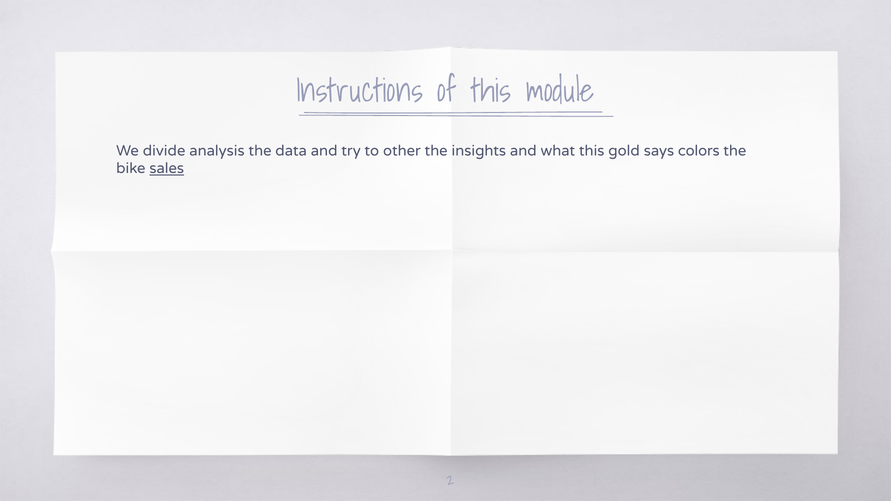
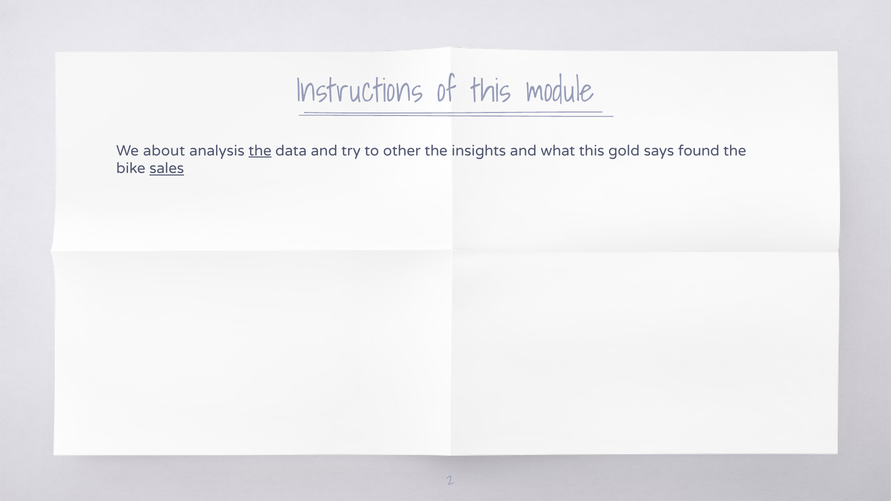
divide: divide -> about
the at (260, 151) underline: none -> present
colors: colors -> found
